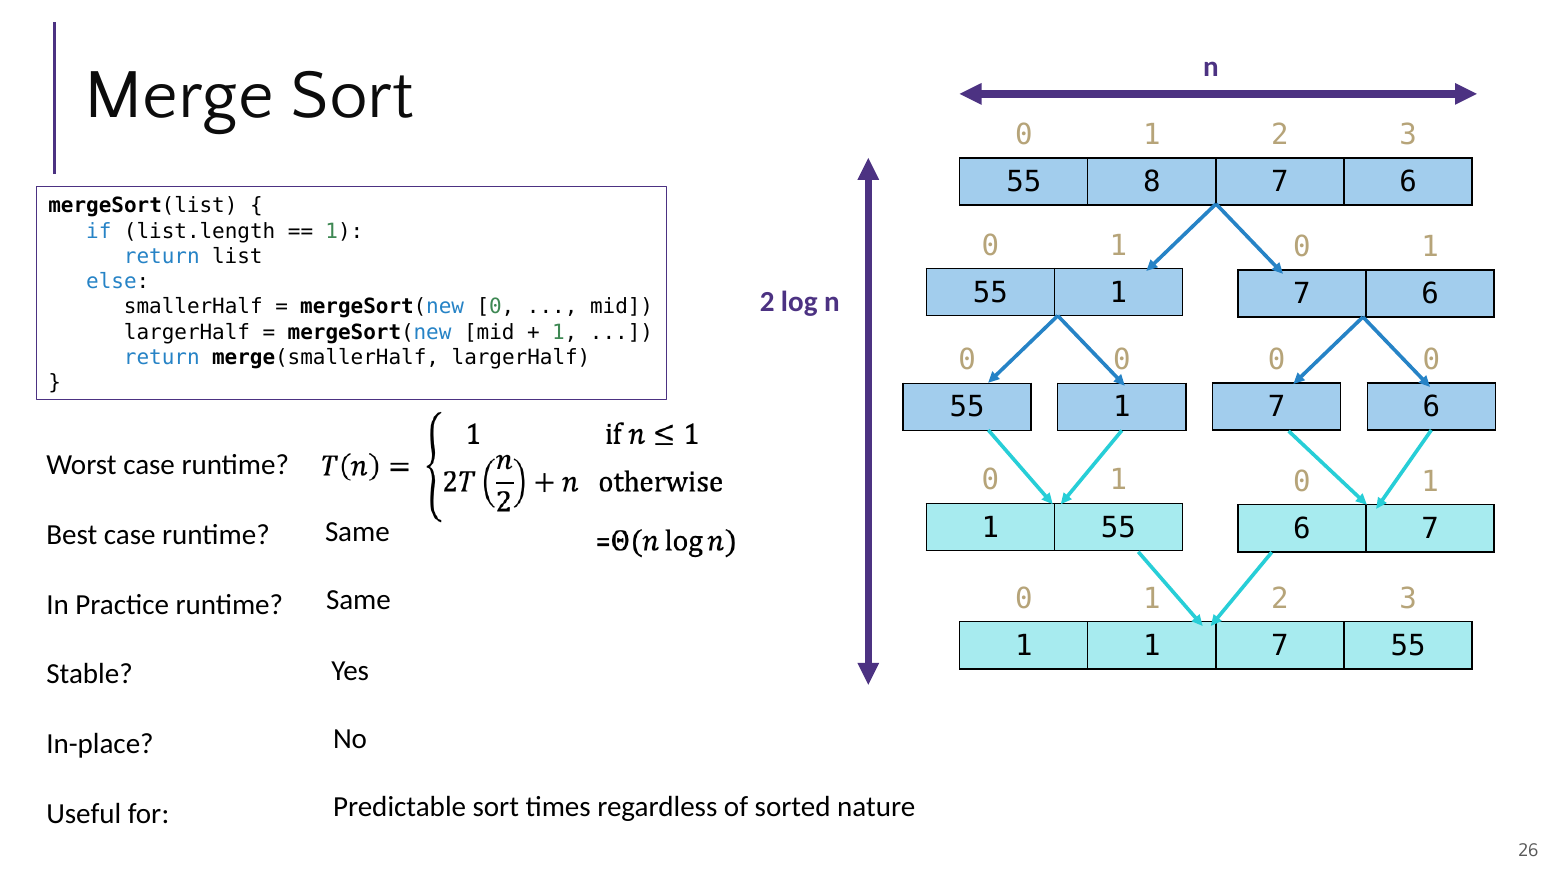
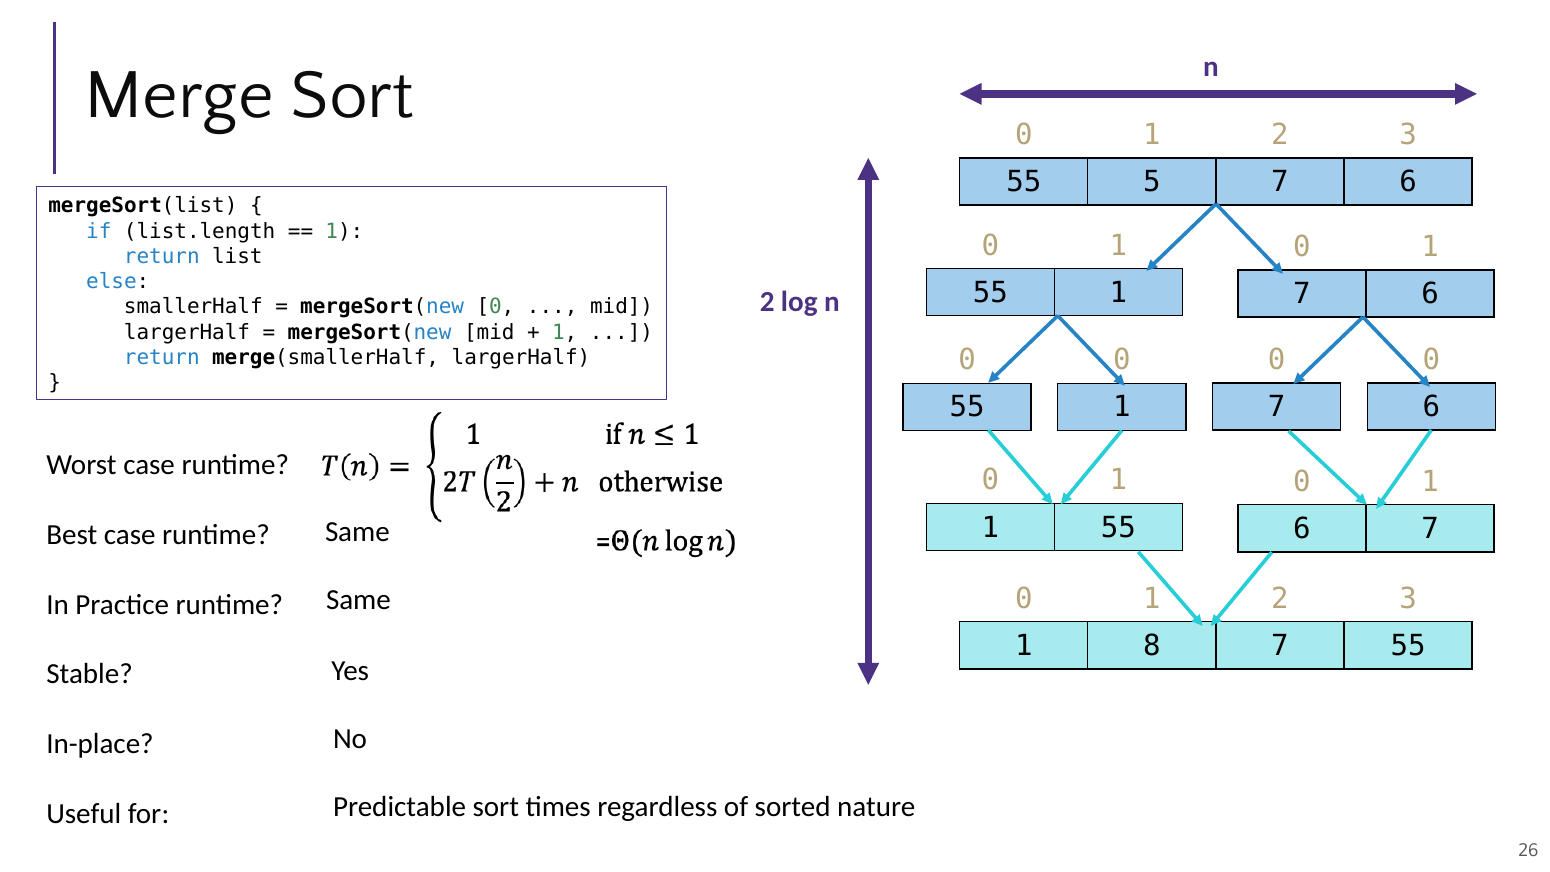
8: 8 -> 5
1 at (1152, 646): 1 -> 8
